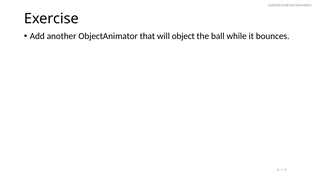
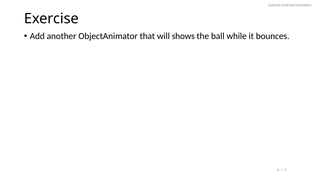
object: object -> shows
